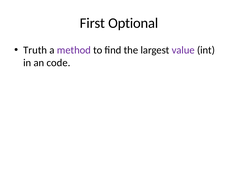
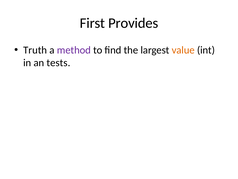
Optional: Optional -> Provides
value colour: purple -> orange
code: code -> tests
